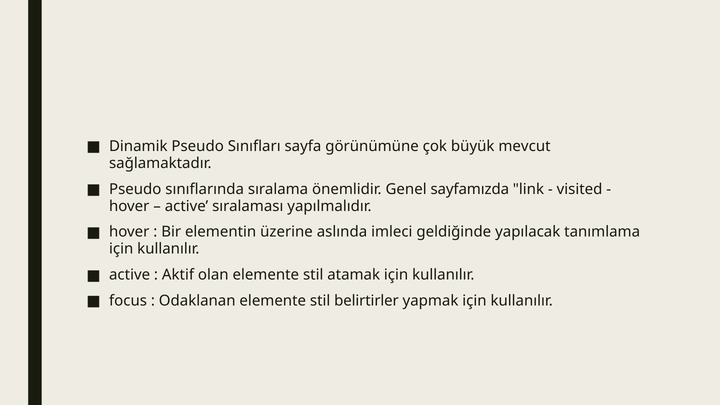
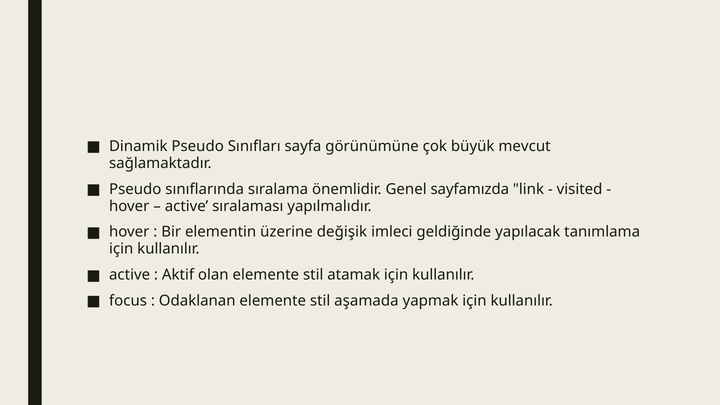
aslında: aslında -> değişik
belirtirler: belirtirler -> aşamada
